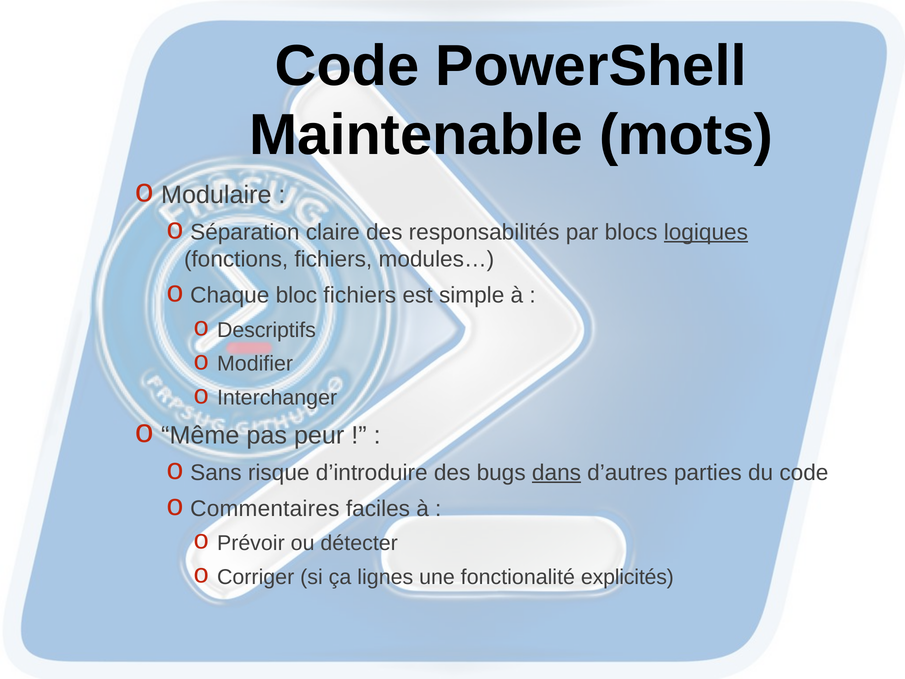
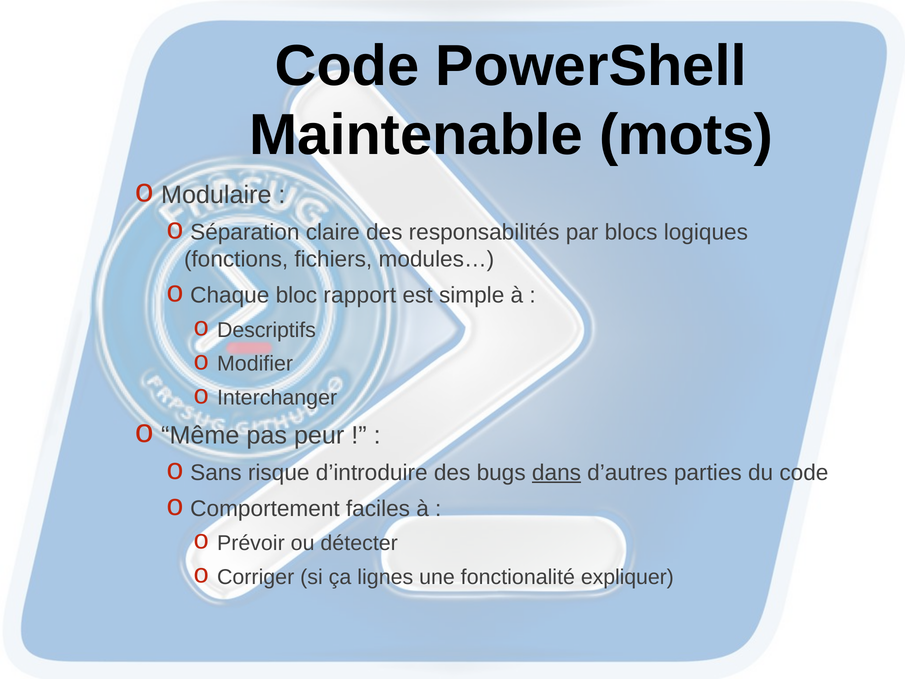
logiques underline: present -> none
bloc fichiers: fichiers -> rapport
Commentaires: Commentaires -> Comportement
explicités: explicités -> expliquer
